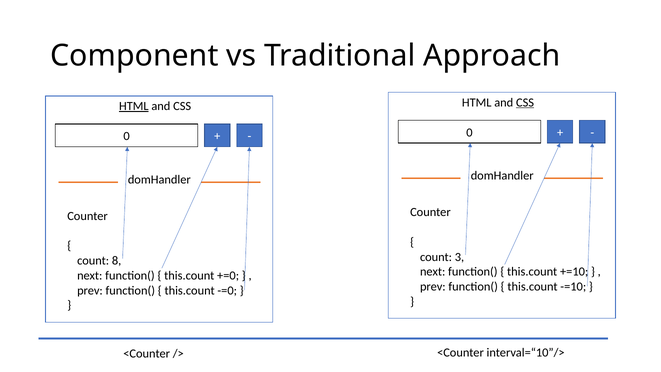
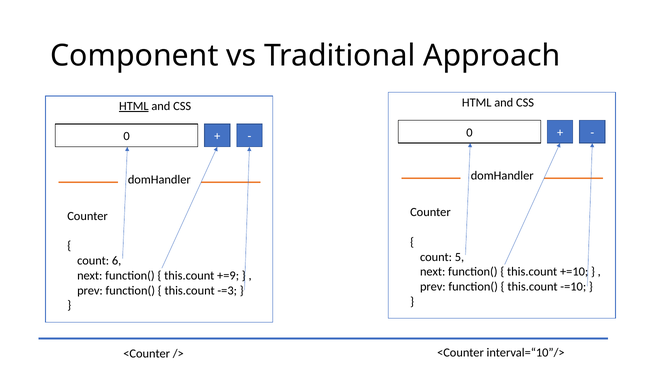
CSS at (525, 102) underline: present -> none
3: 3 -> 5
8: 8 -> 6
+=0: +=0 -> +=9
-=0: -=0 -> -=3
